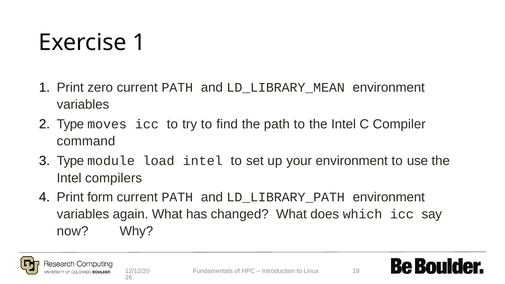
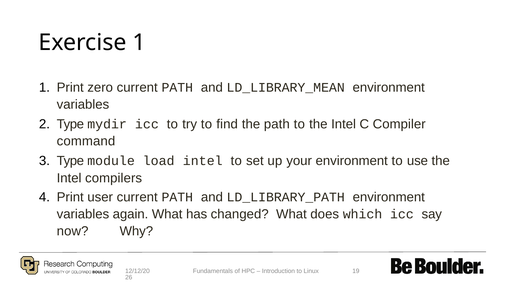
moves: moves -> mydir
form: form -> user
